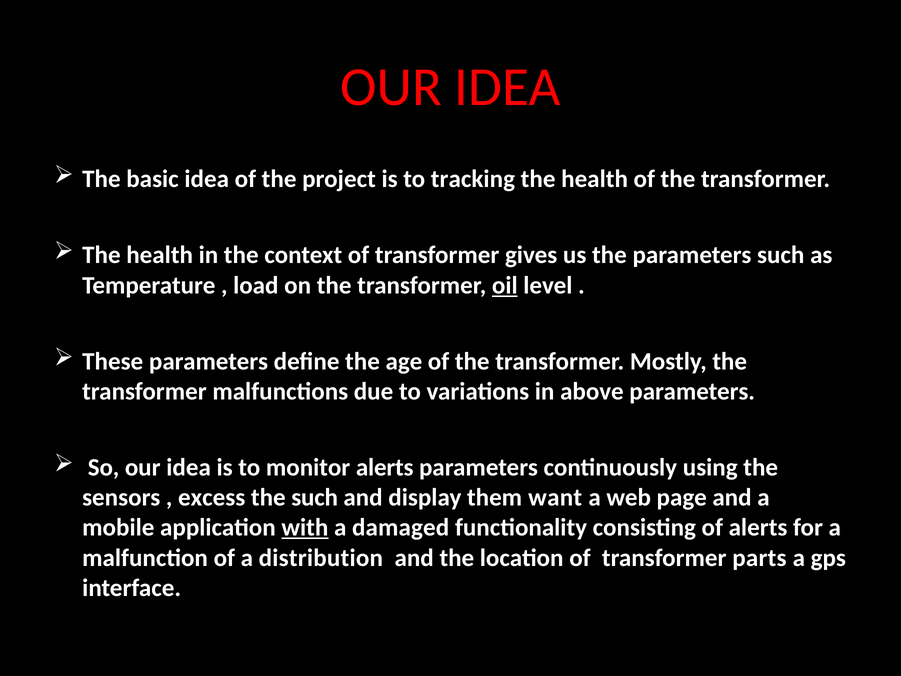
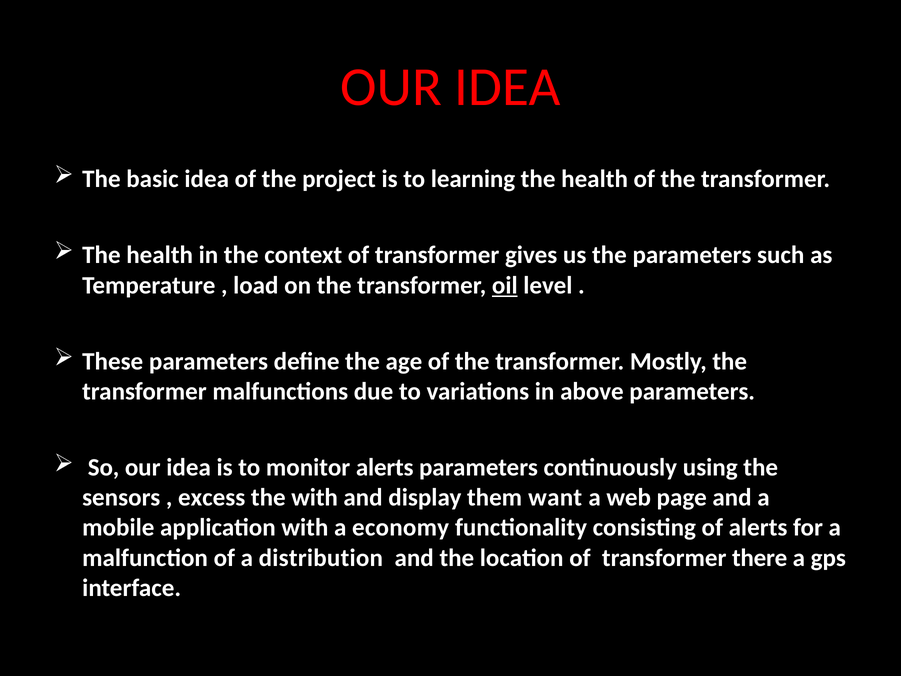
tracking: tracking -> learning
the such: such -> with
with at (305, 528) underline: present -> none
damaged: damaged -> economy
parts: parts -> there
